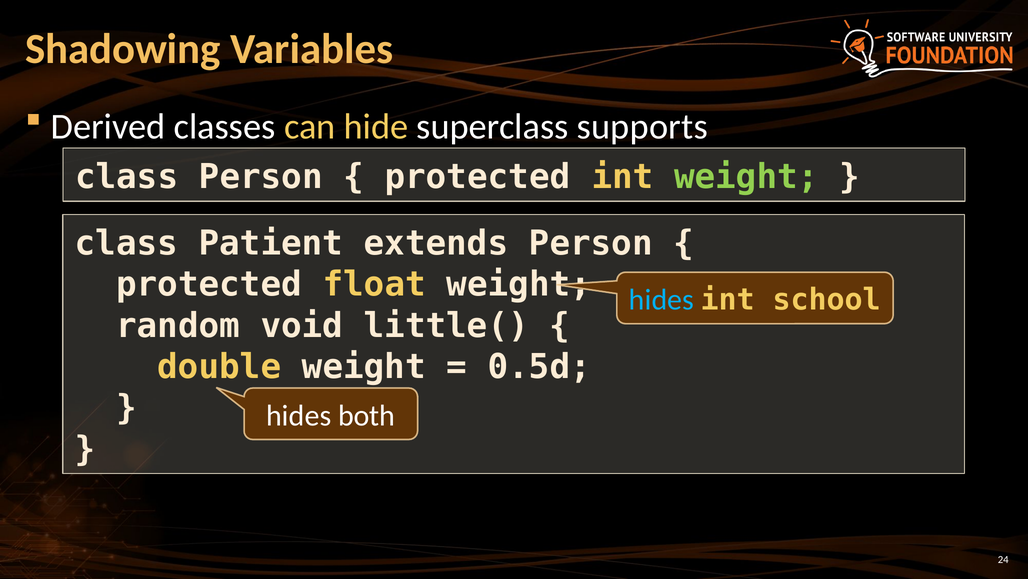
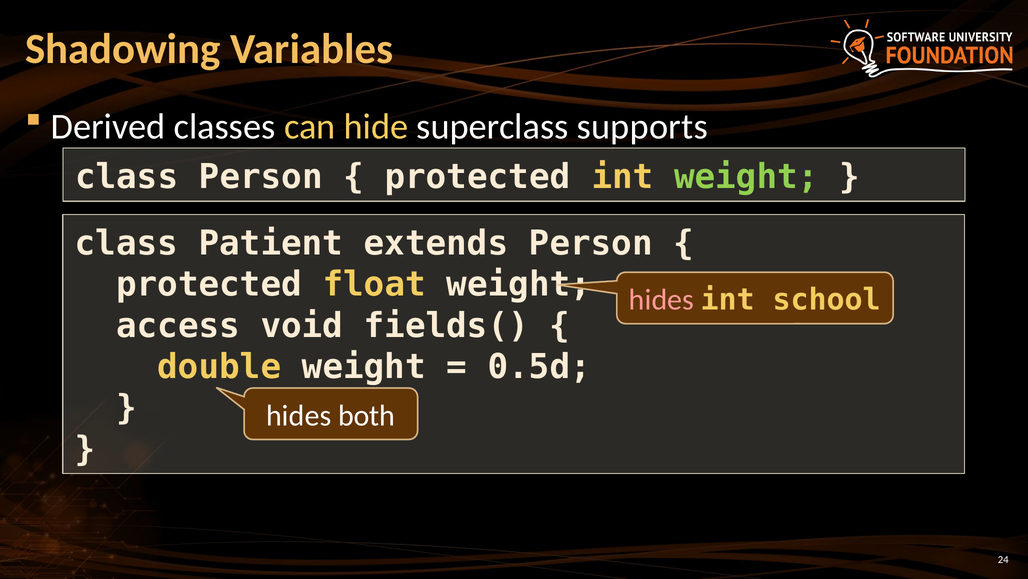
hides at (661, 300) colour: light blue -> pink
random: random -> access
little(: little( -> fields(
